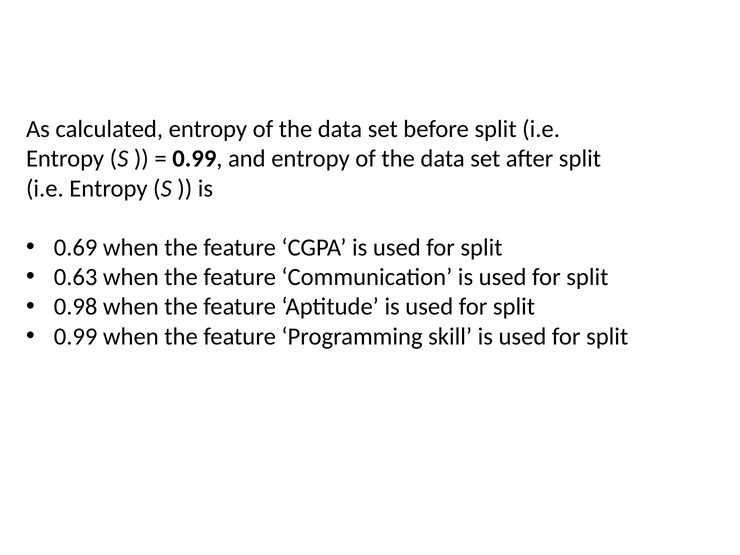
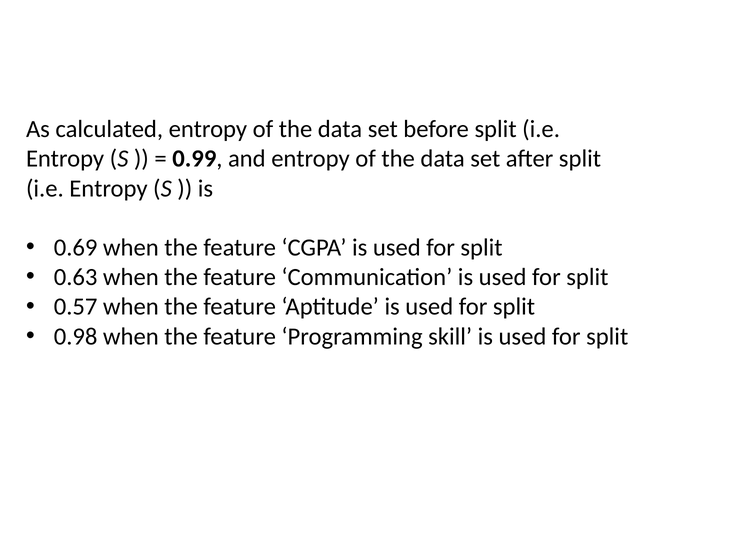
0.98: 0.98 -> 0.57
0.99 at (76, 336): 0.99 -> 0.98
